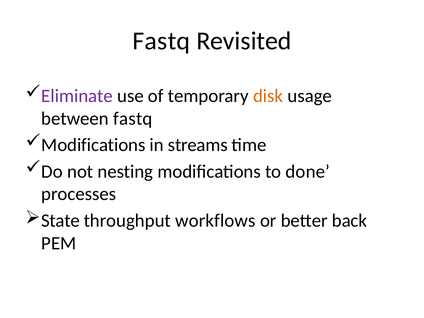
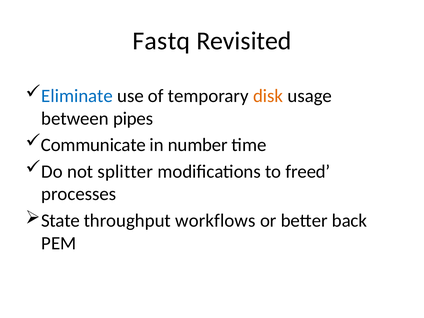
Eliminate colour: purple -> blue
between fastq: fastq -> pipes
Modifications at (93, 145): Modifications -> Communicate
streams: streams -> number
nesting: nesting -> splitter
done: done -> freed
